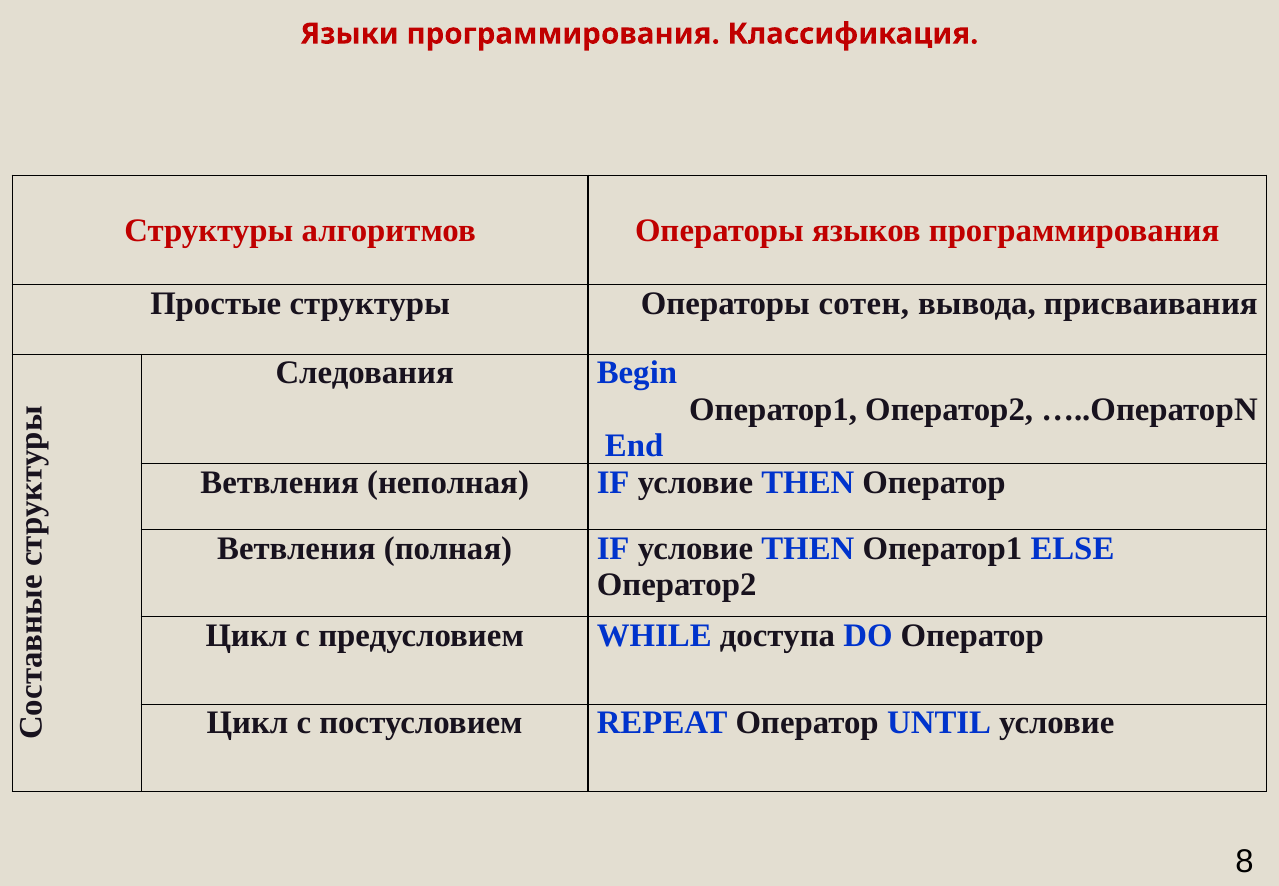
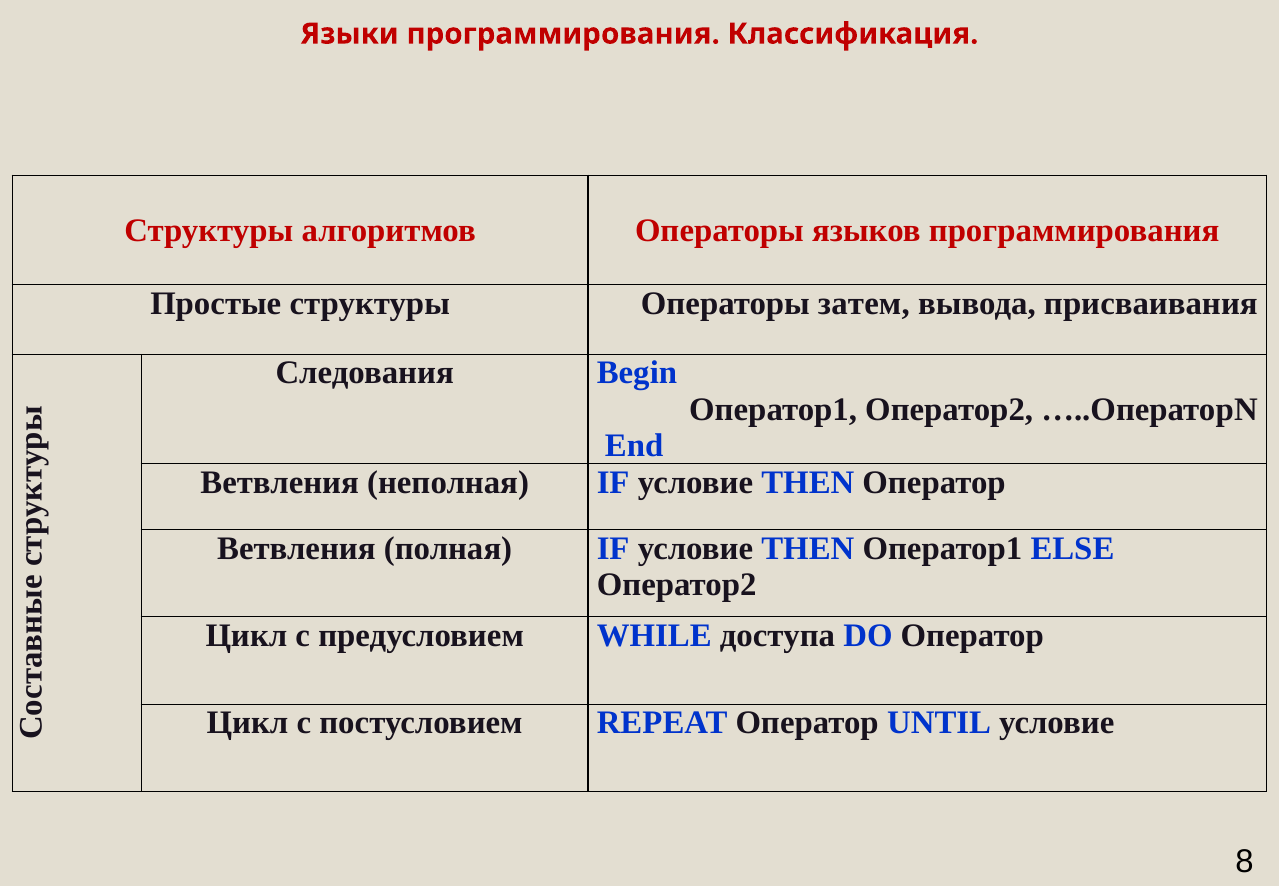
сотен: сотен -> затем
